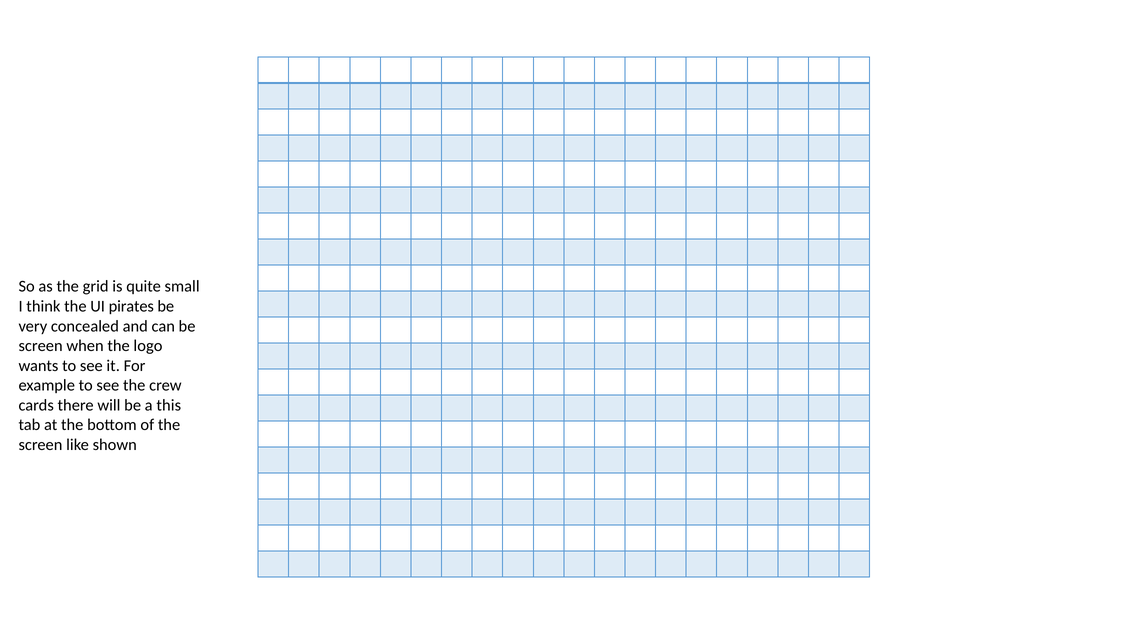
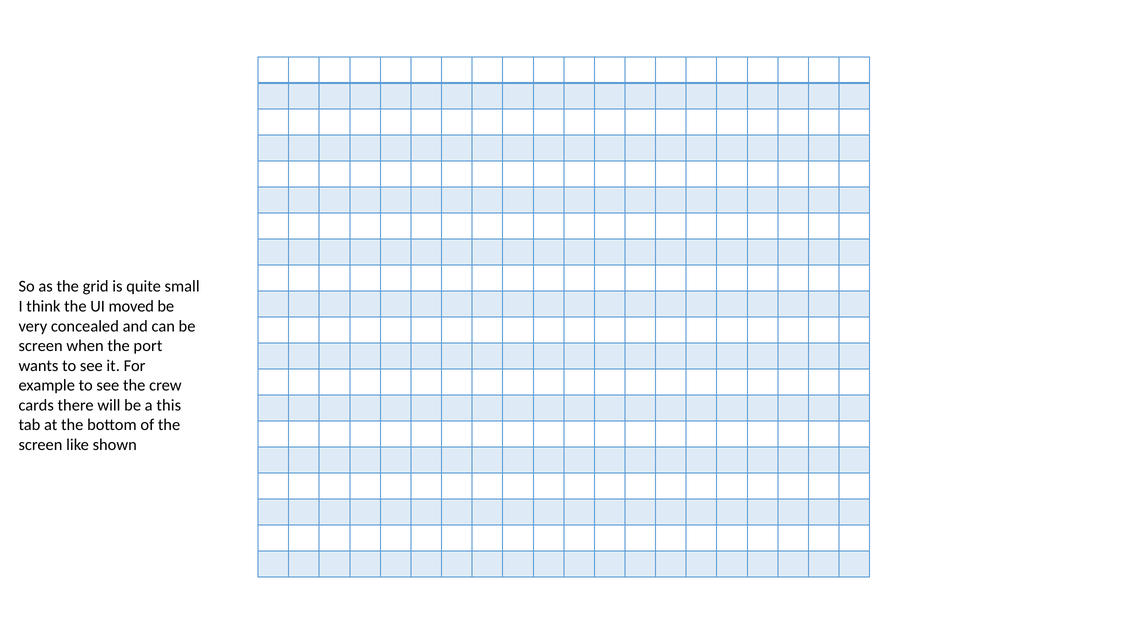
pirates: pirates -> moved
logo: logo -> port
